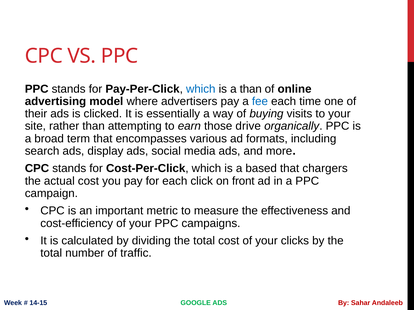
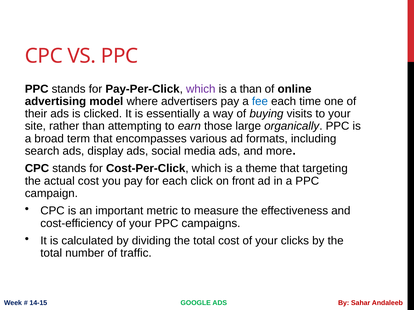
which at (201, 89) colour: blue -> purple
drive: drive -> large
based: based -> theme
chargers: chargers -> targeting
